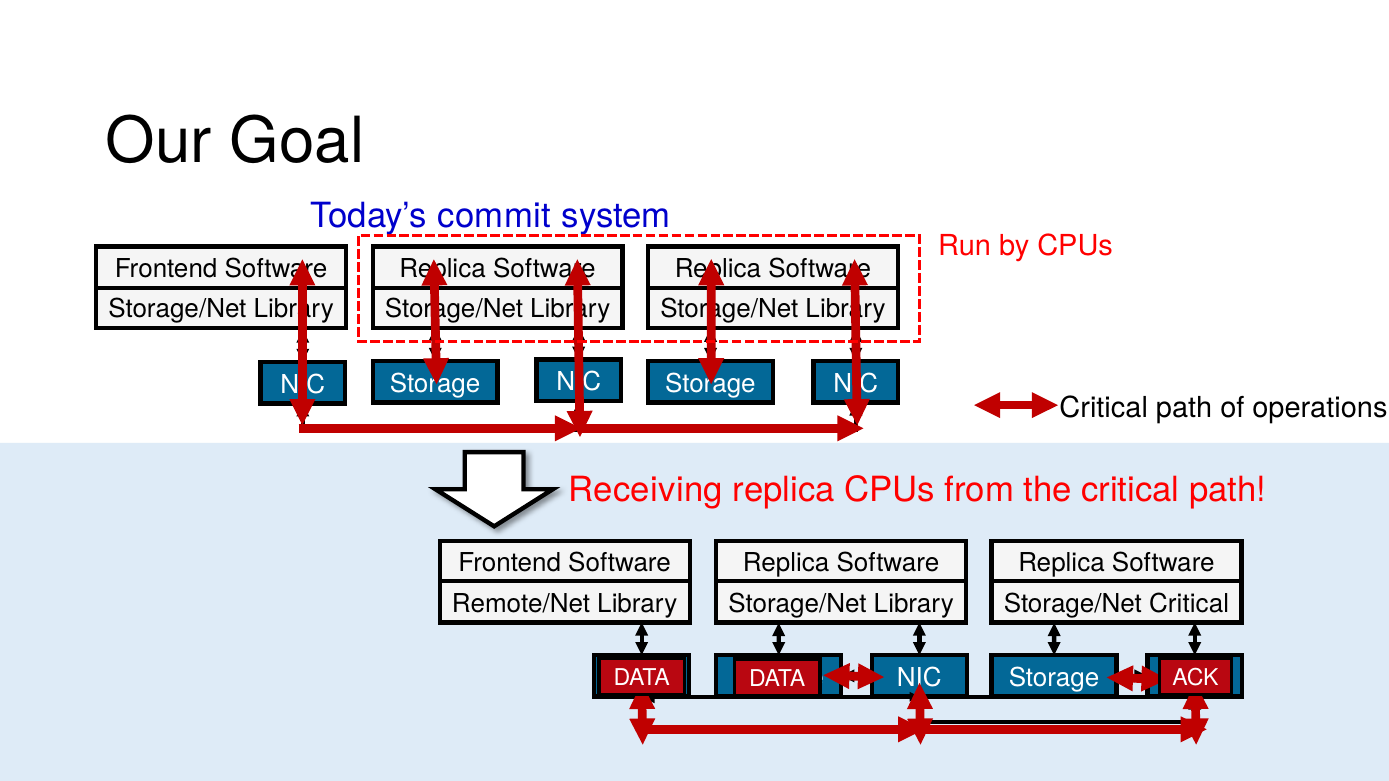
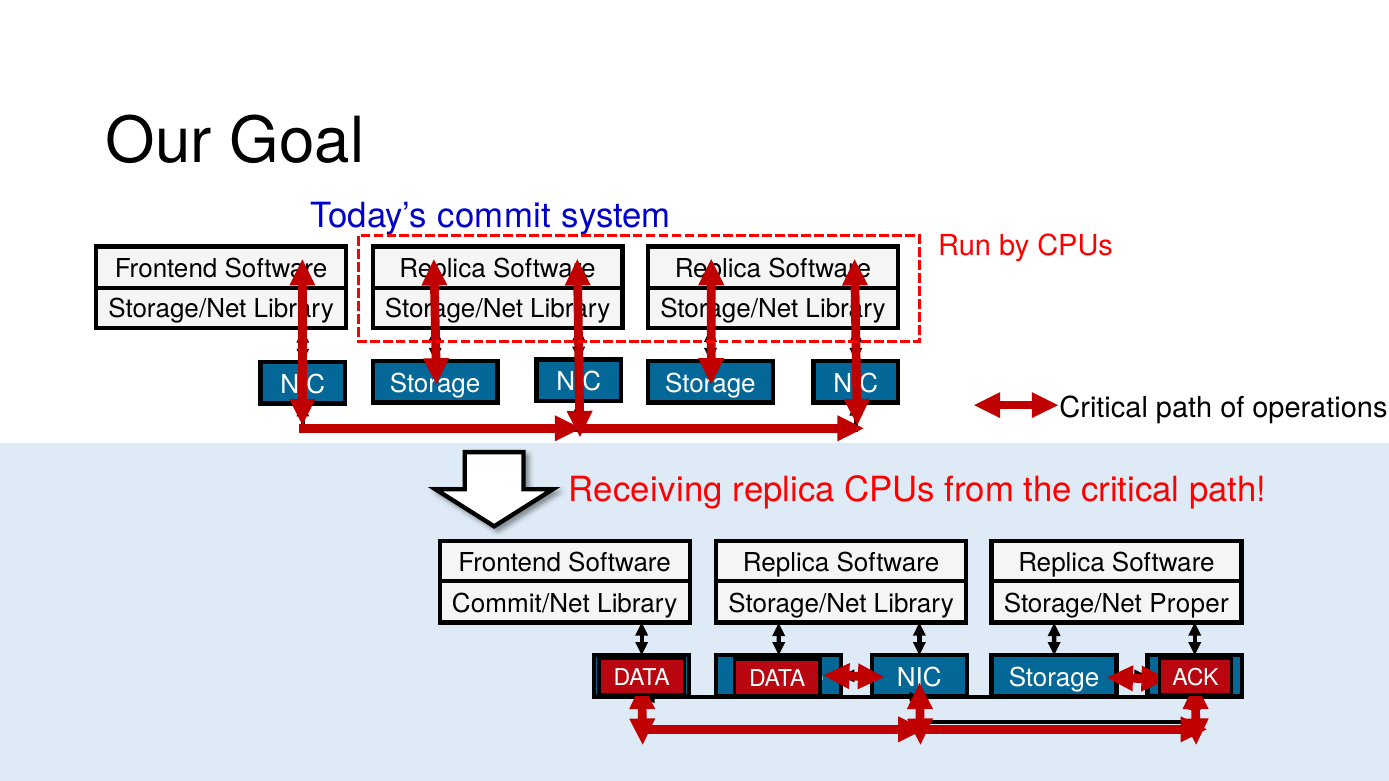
Remote/Net: Remote/Net -> Commit/Net
Storage/Net Critical: Critical -> Proper
